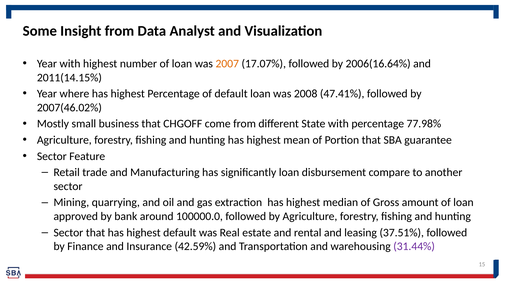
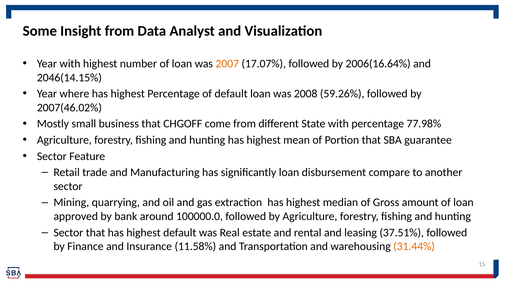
2011(14.15%: 2011(14.15% -> 2046(14.15%
47.41%: 47.41% -> 59.26%
42.59%: 42.59% -> 11.58%
31.44% colour: purple -> orange
